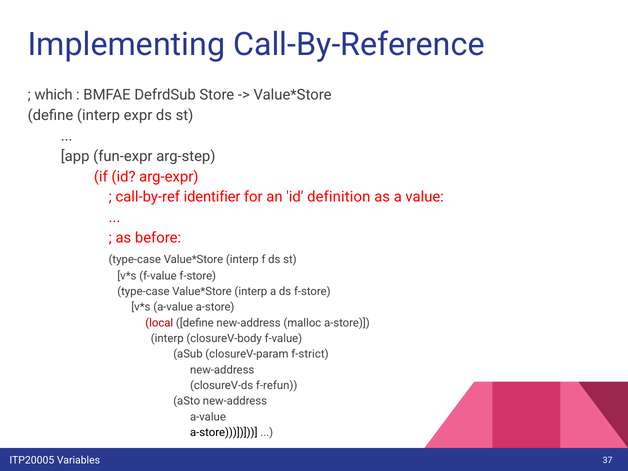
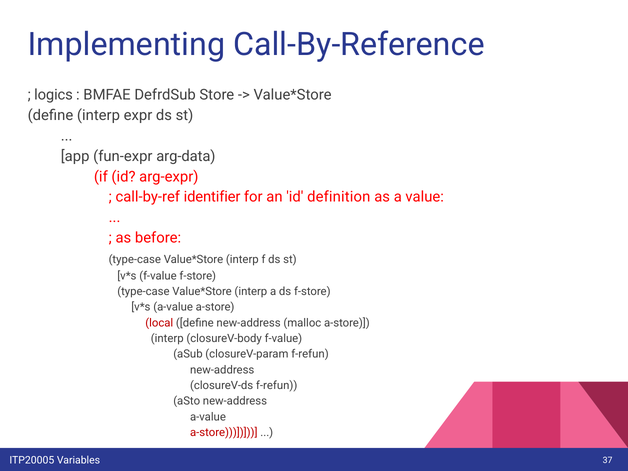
which: which -> logics
arg-step: arg-step -> arg-data
closureV-param f-strict: f-strict -> f-refun
a-store at (224, 432) colour: black -> red
